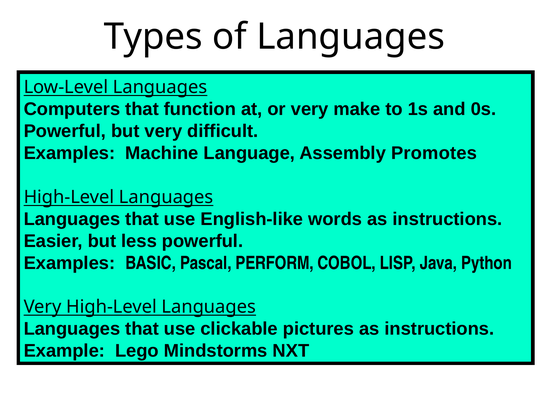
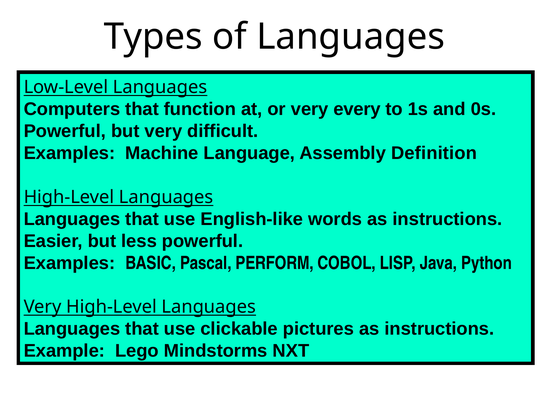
make: make -> every
Promotes: Promotes -> Definition
